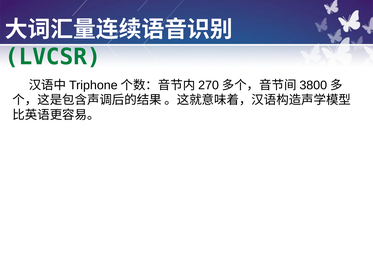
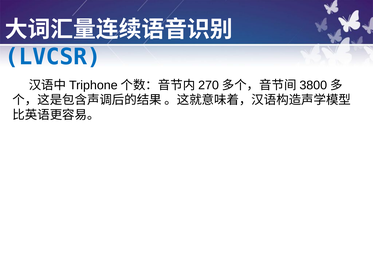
LVCSR colour: green -> blue
